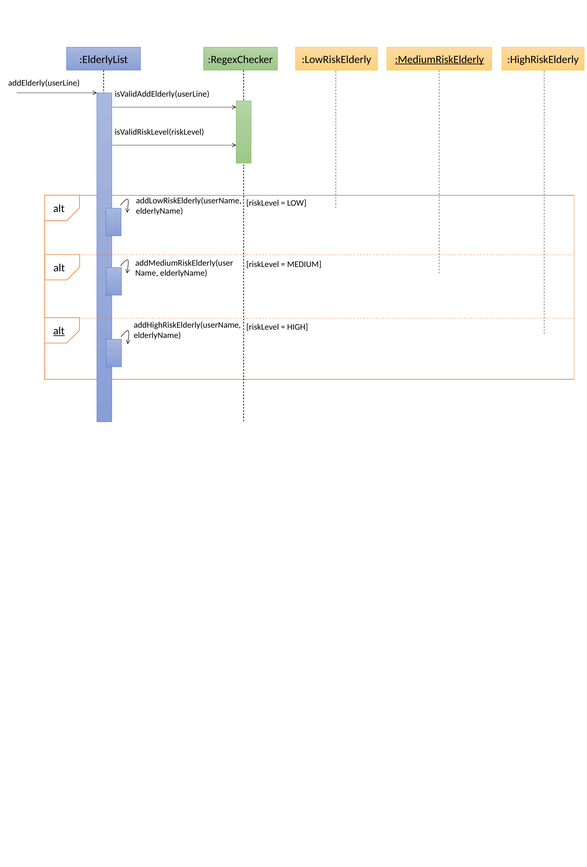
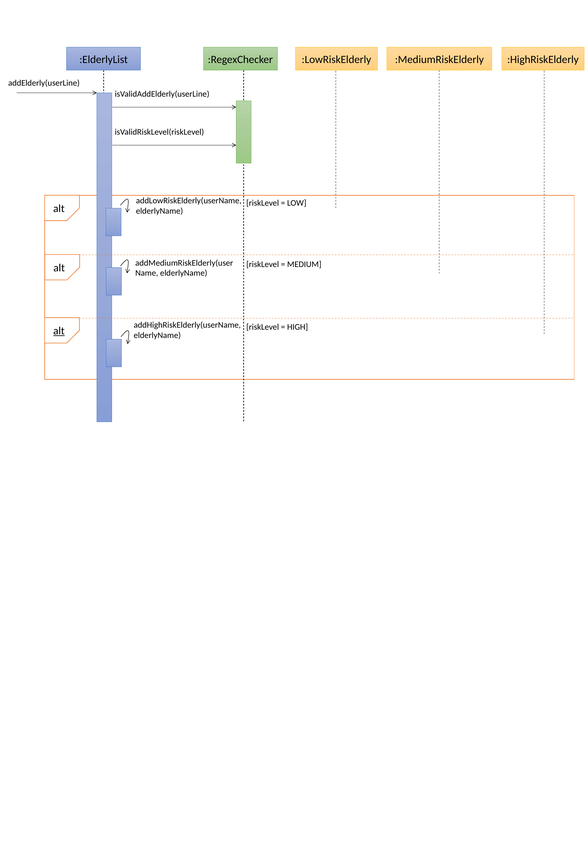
:MediumRiskElderly underline: present -> none
